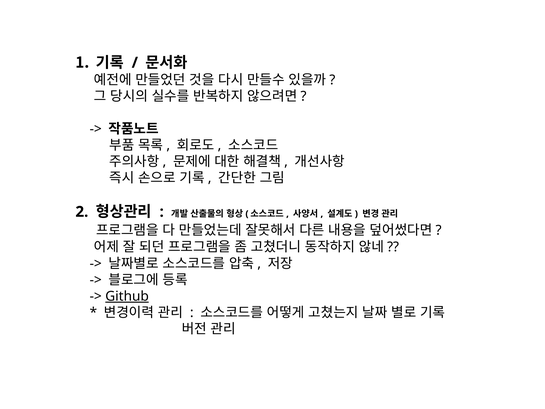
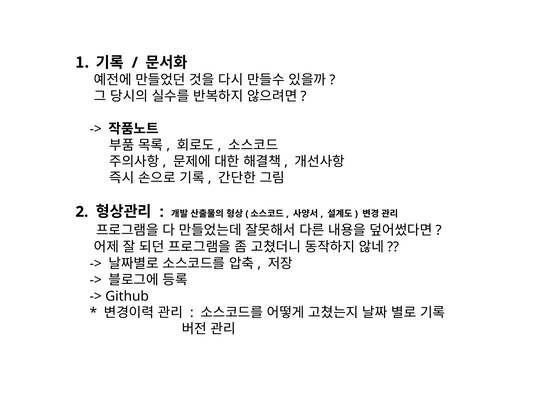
Github underline: present -> none
